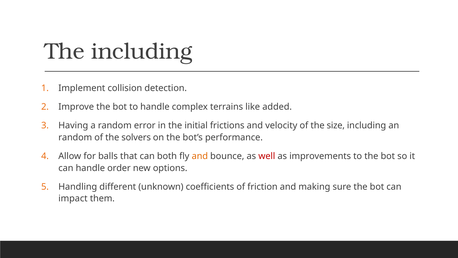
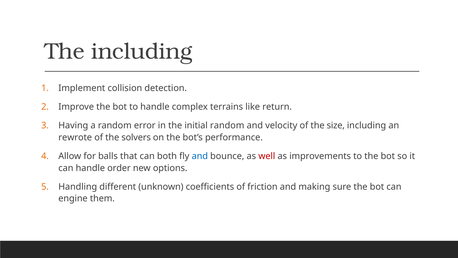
added: added -> return
initial frictions: frictions -> random
random at (75, 137): random -> rewrote
and at (200, 156) colour: orange -> blue
impact: impact -> engine
